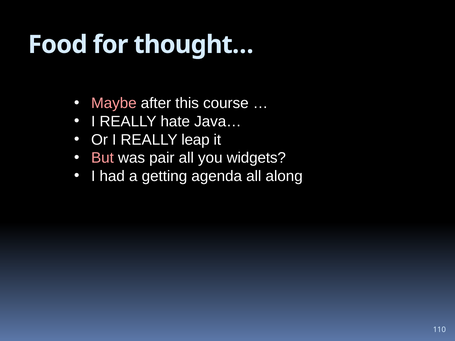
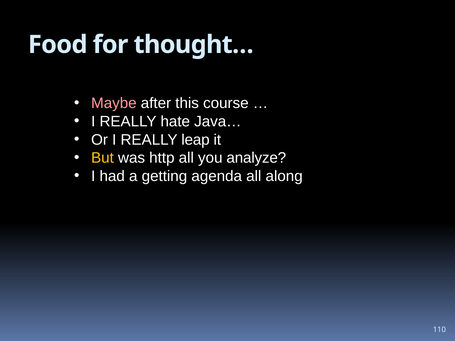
But colour: pink -> yellow
pair: pair -> http
widgets: widgets -> analyze
